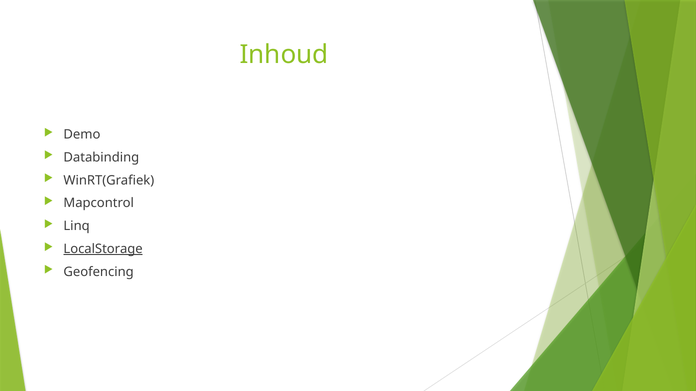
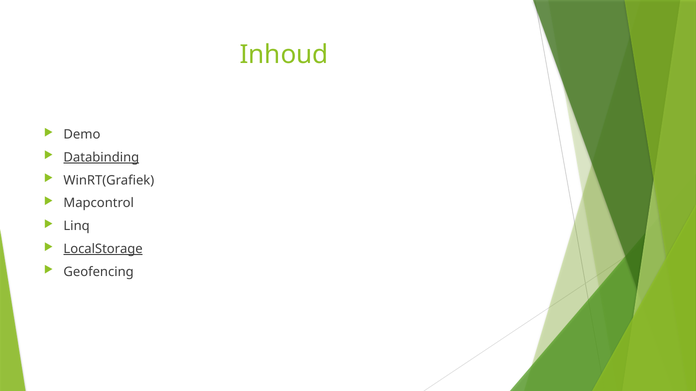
Databinding underline: none -> present
